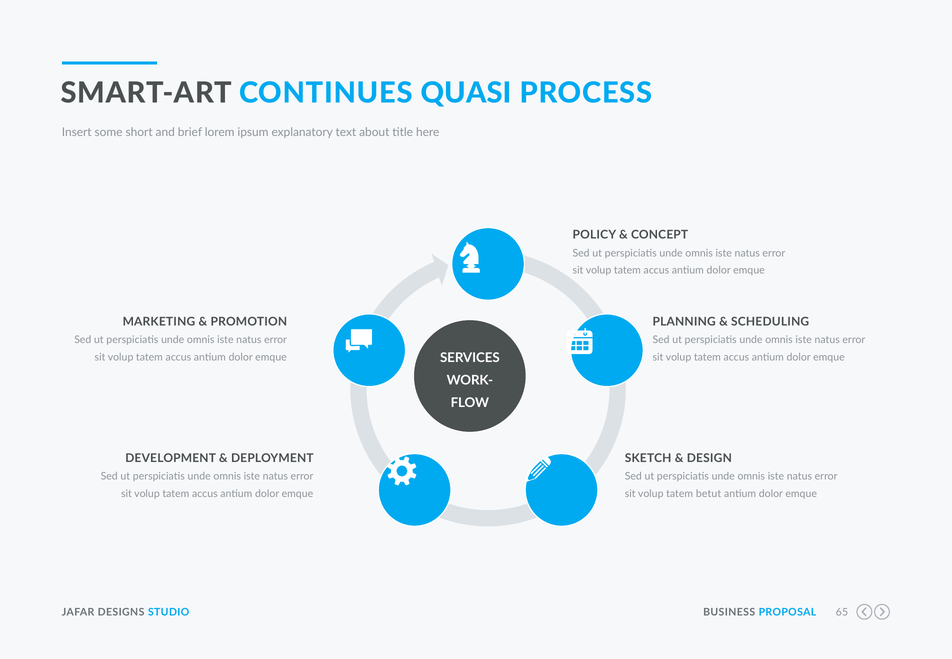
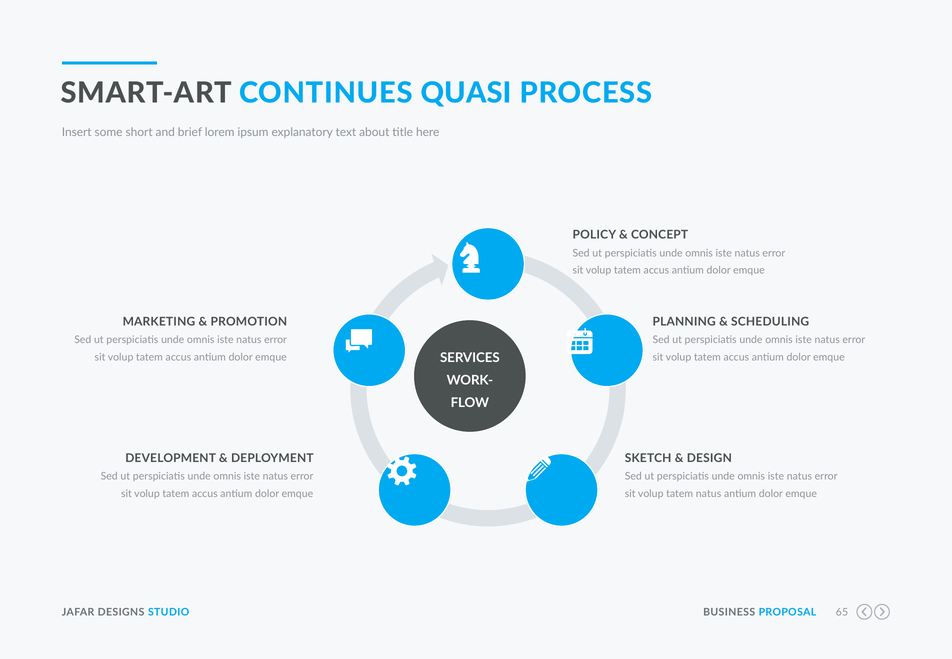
tatem betut: betut -> natus
